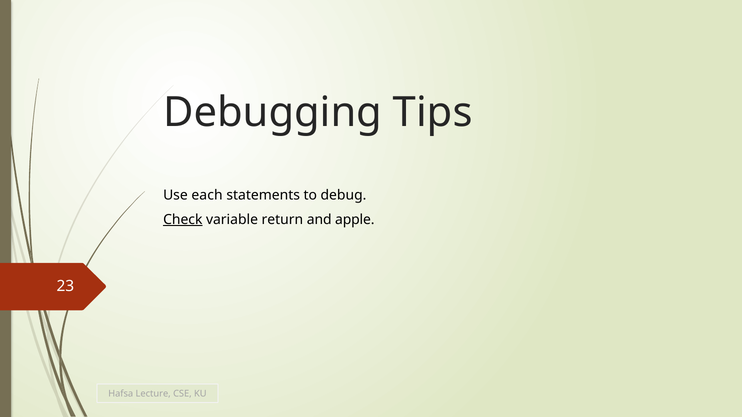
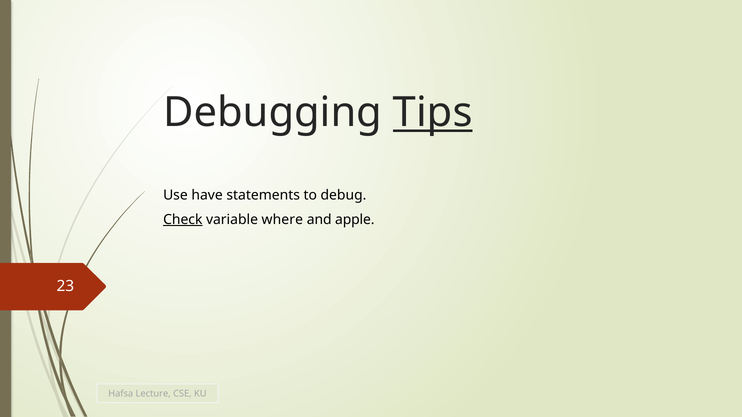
Tips underline: none -> present
each: each -> have
return: return -> where
